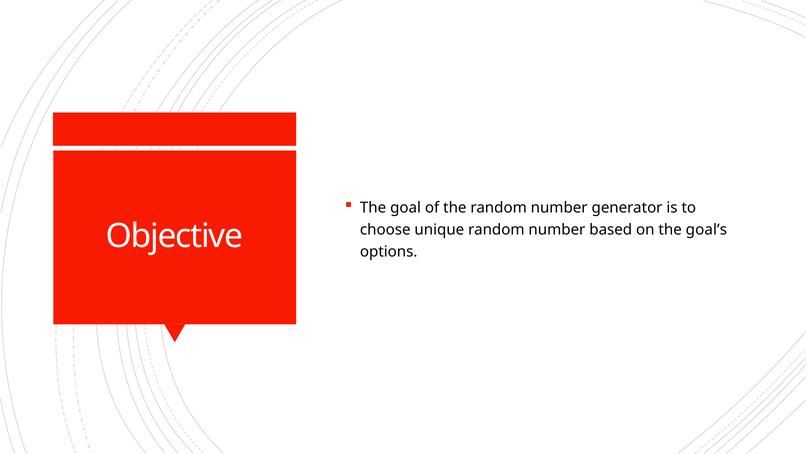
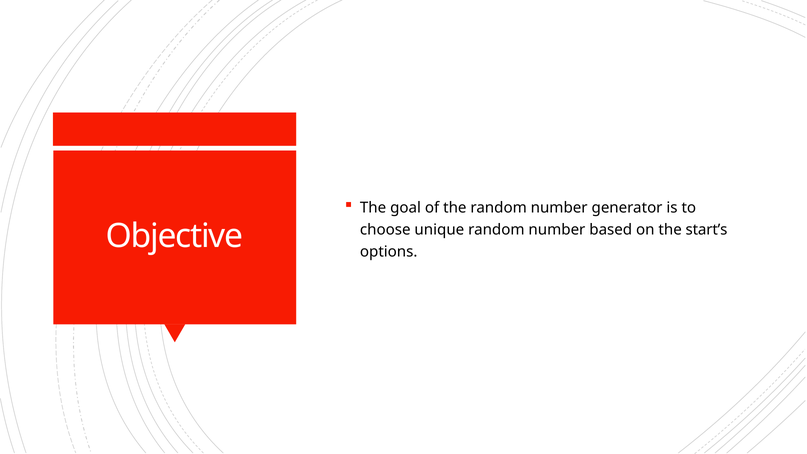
goal’s: goal’s -> start’s
